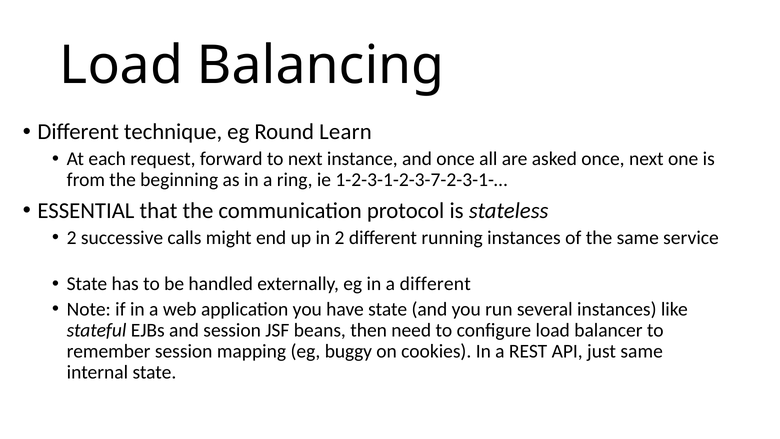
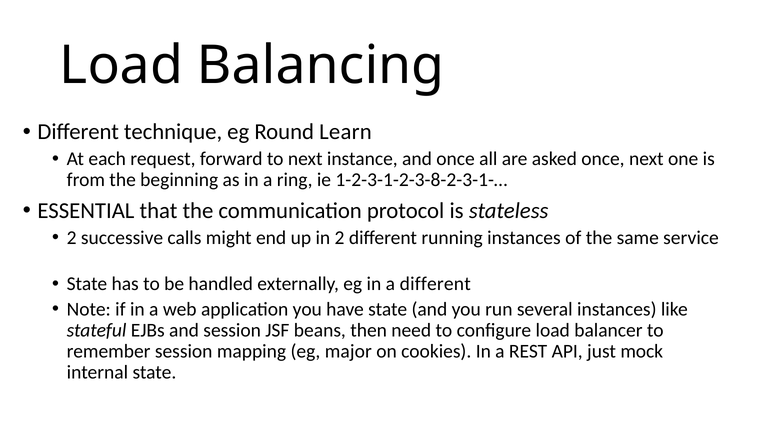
1-2-3-1-2-3-7-2-3-1-…: 1-2-3-1-2-3-7-2-3-1-… -> 1-2-3-1-2-3-8-2-3-1-…
buggy: buggy -> major
just same: same -> mock
